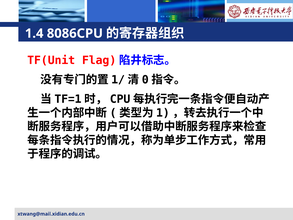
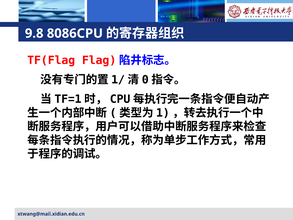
1.4: 1.4 -> 9.8
TF(Unit: TF(Unit -> TF(Flag
